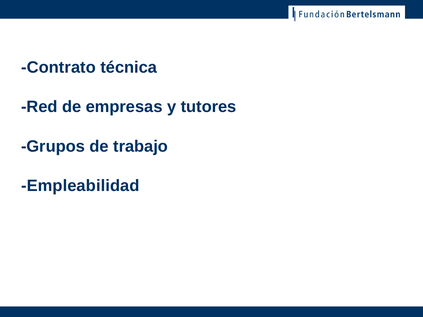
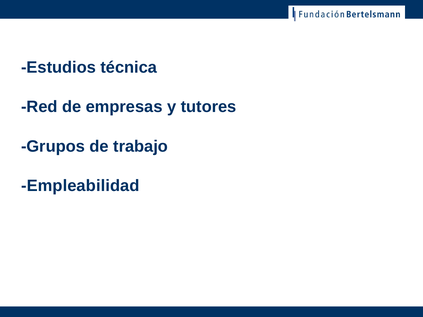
Contrato: Contrato -> Estudios
